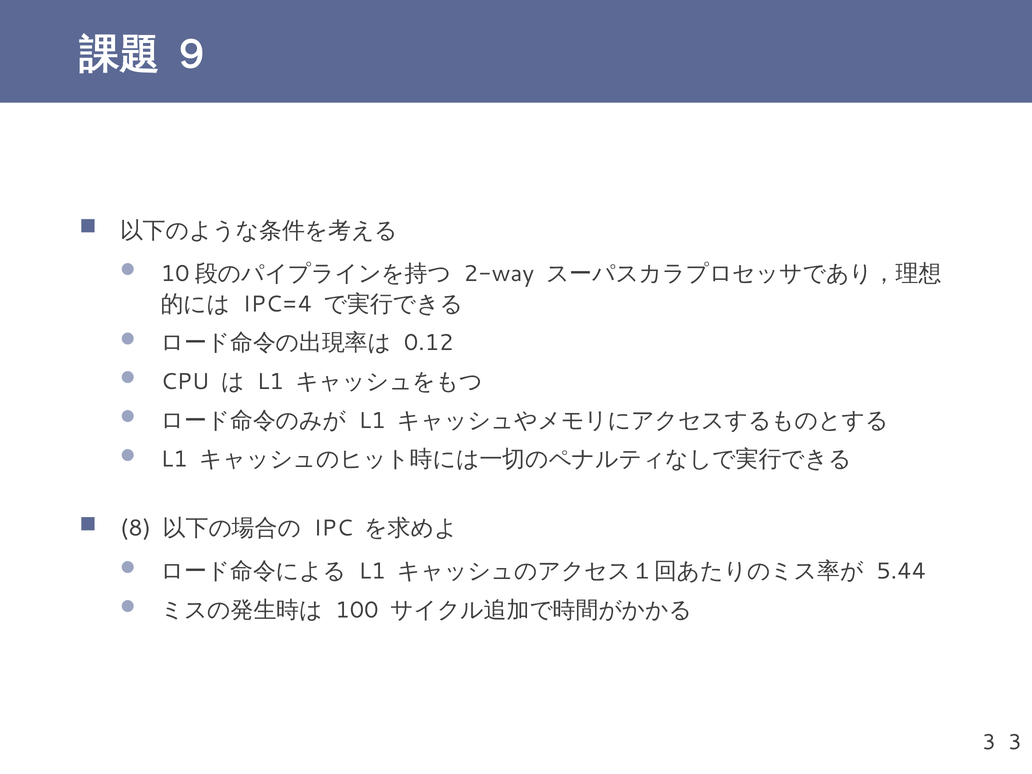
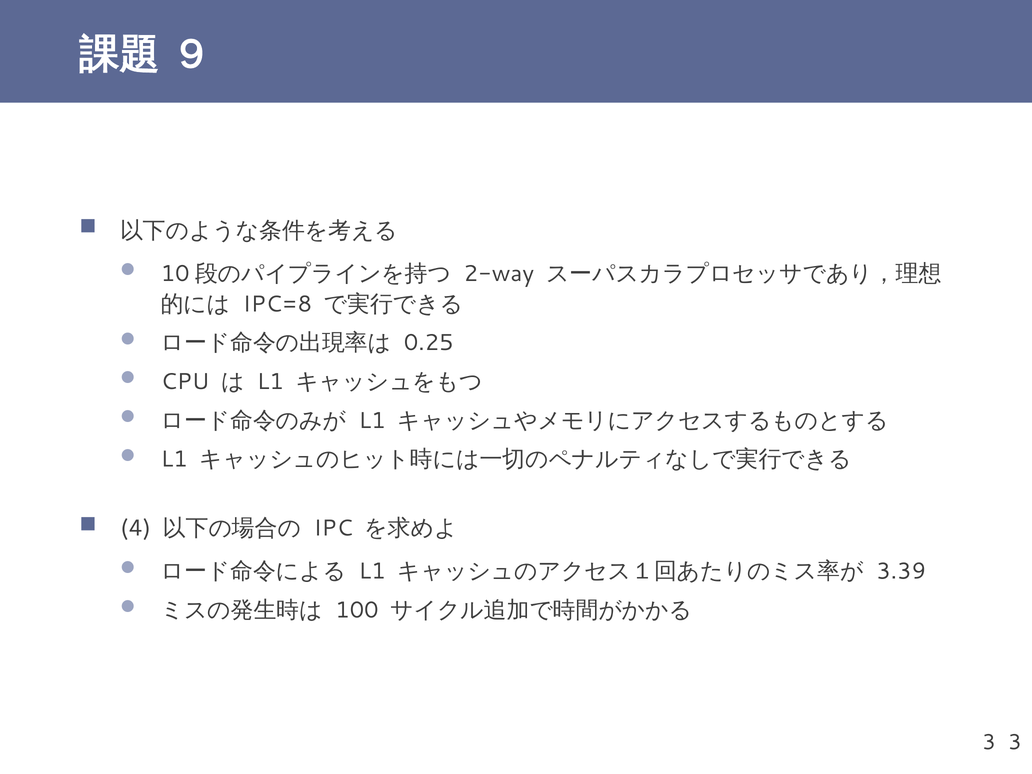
IPC=4: IPC=4 -> IPC=8
0.12: 0.12 -> 0.25
8: 8 -> 4
5.44: 5.44 -> 3.39
